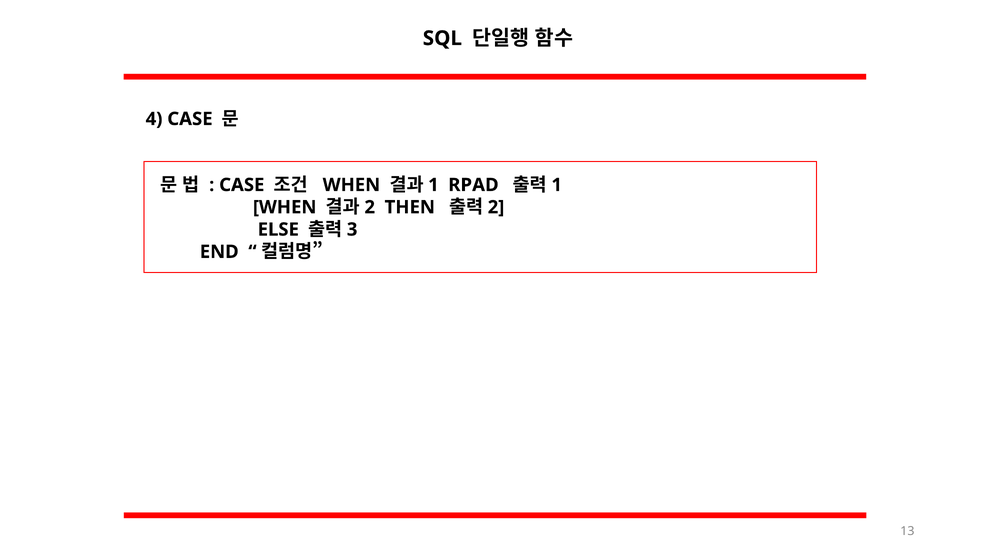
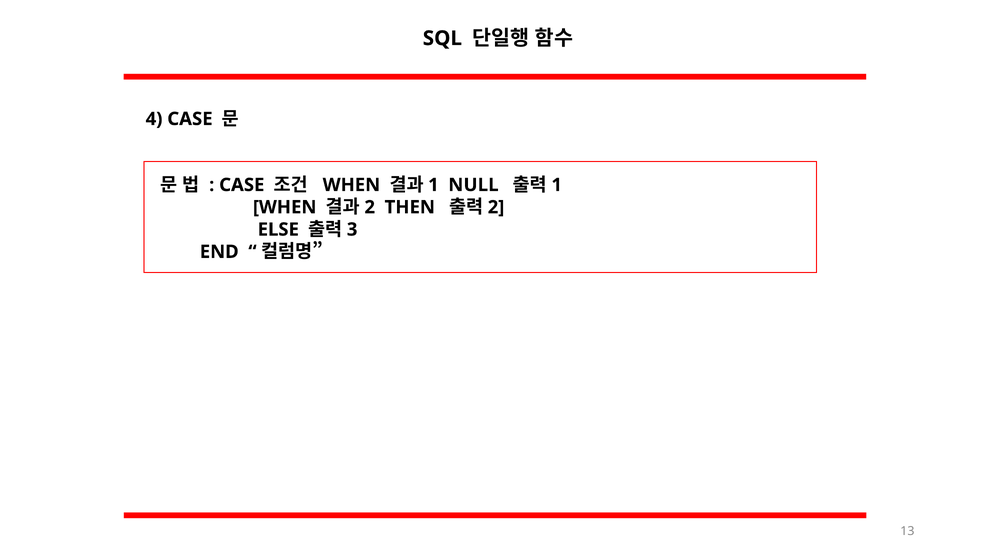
RPAD: RPAD -> NULL
